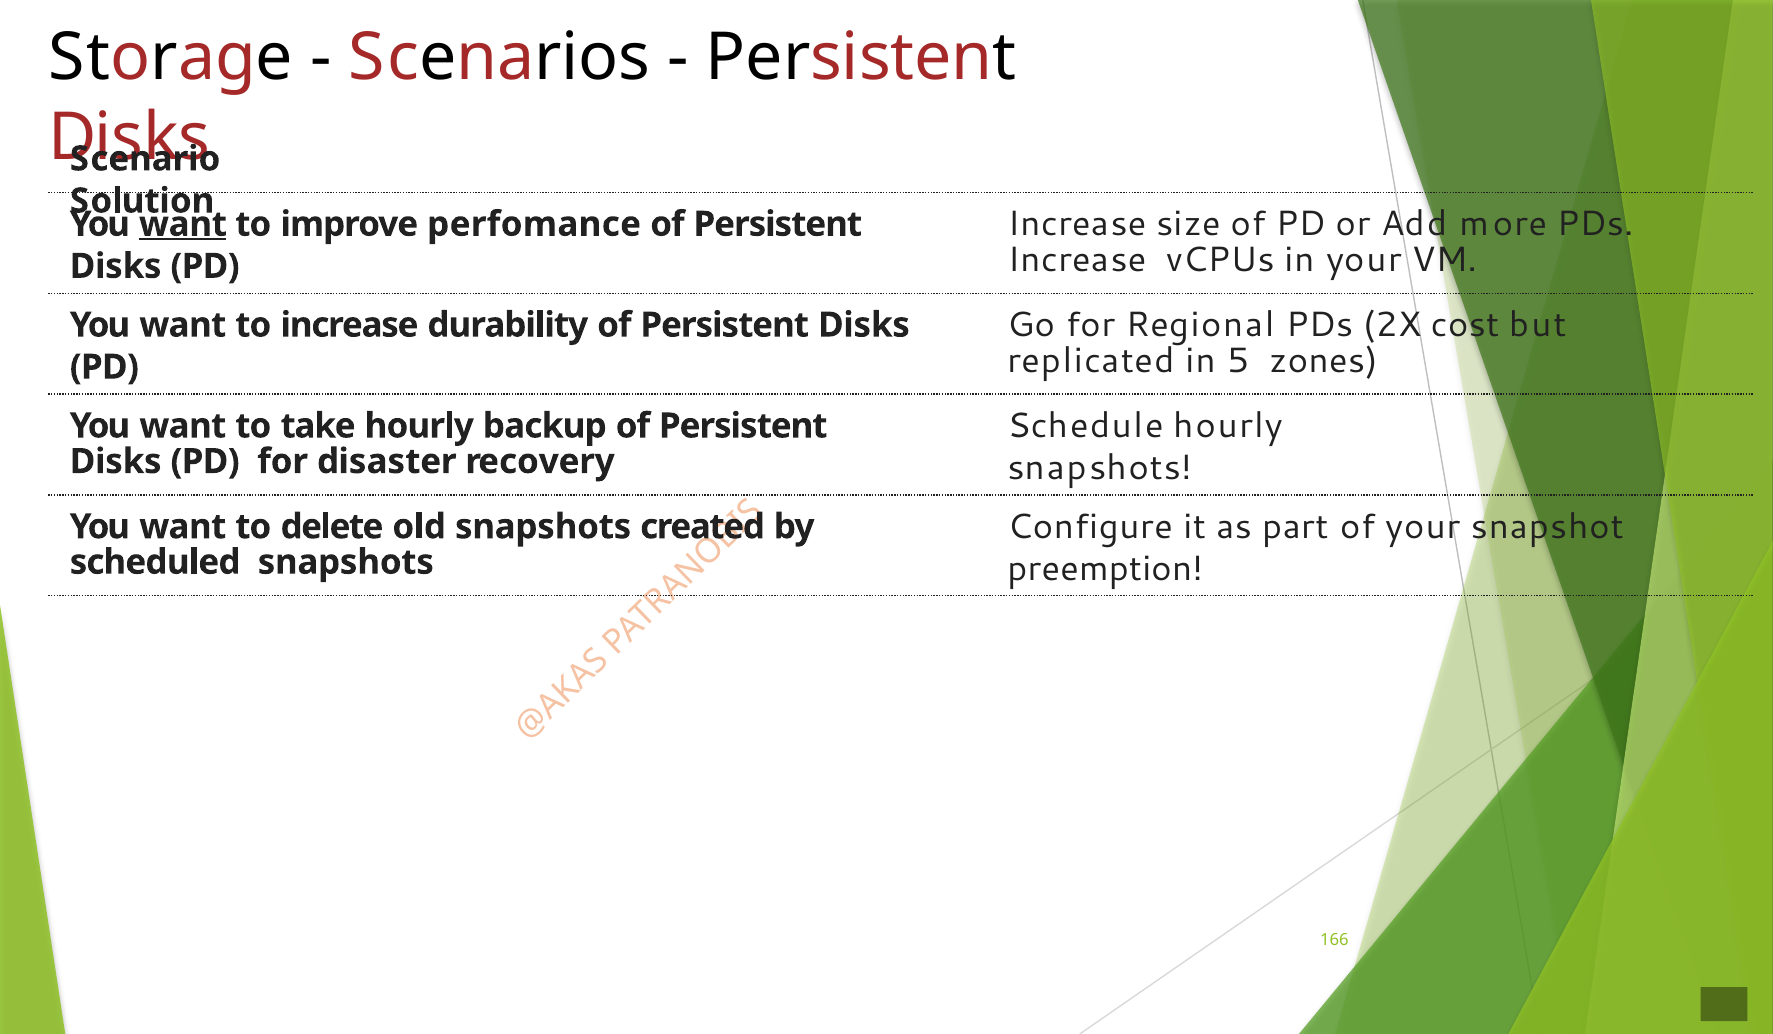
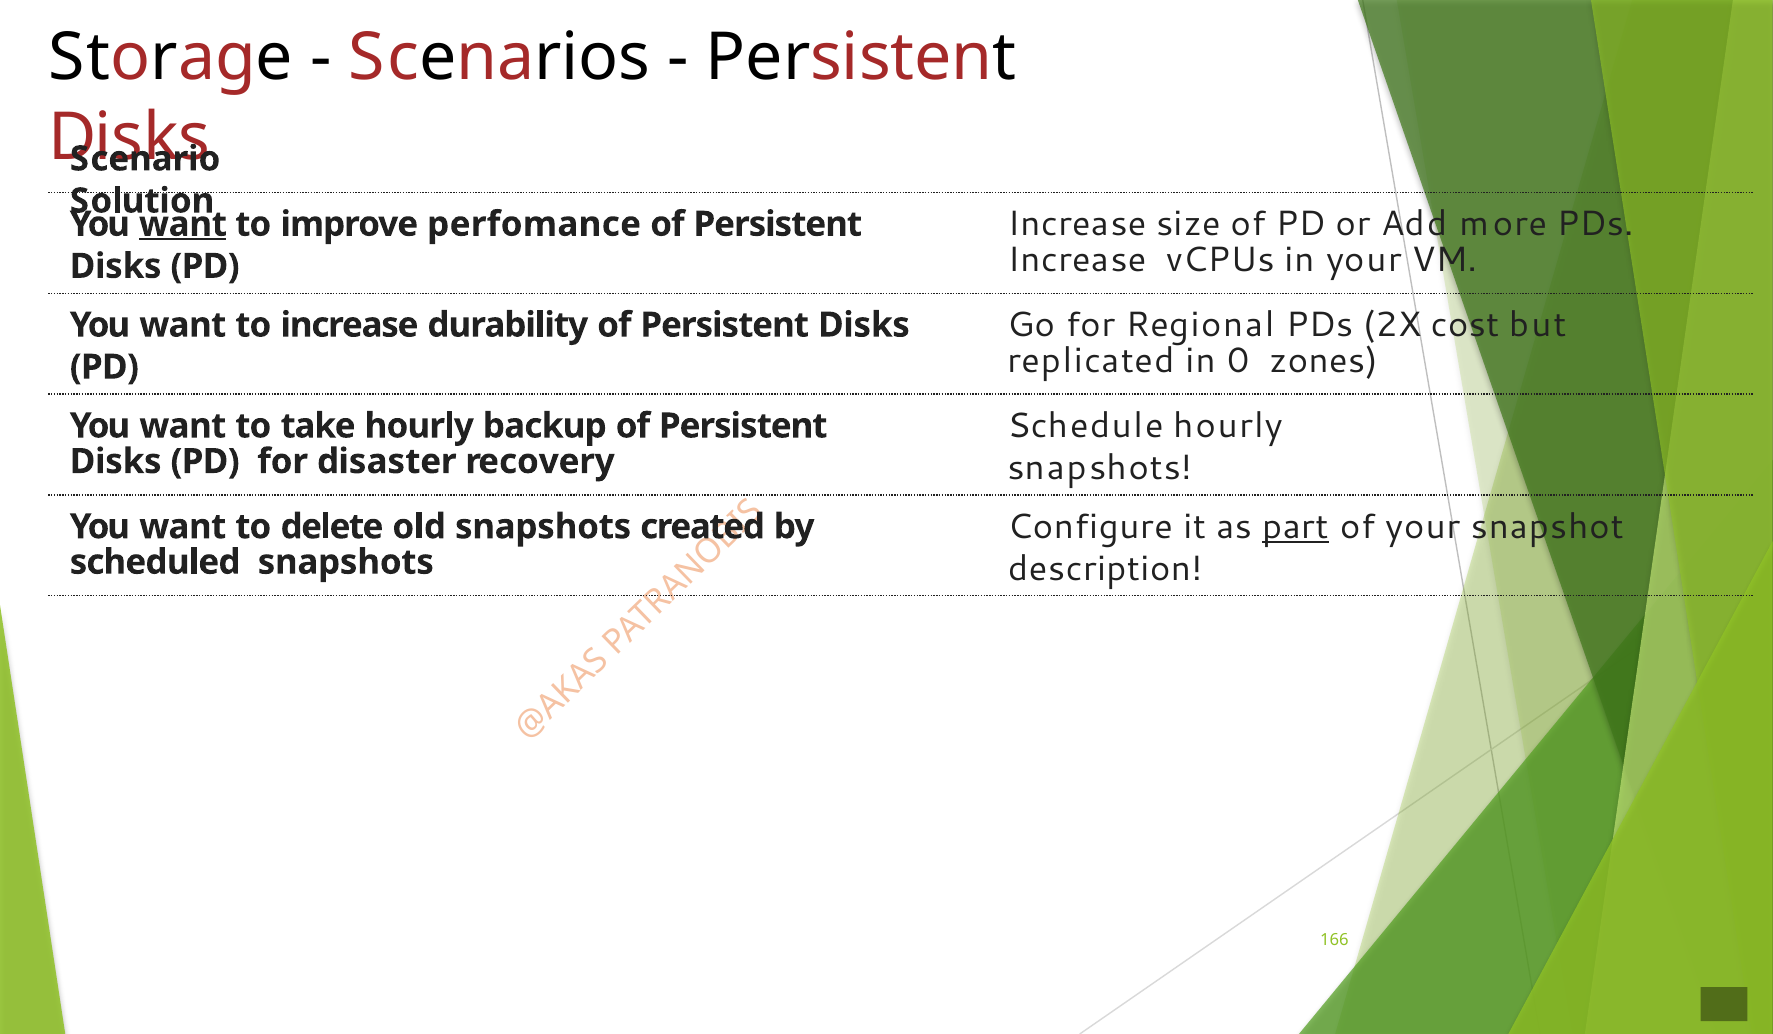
5: 5 -> 0
part underline: none -> present
preemption: preemption -> description
